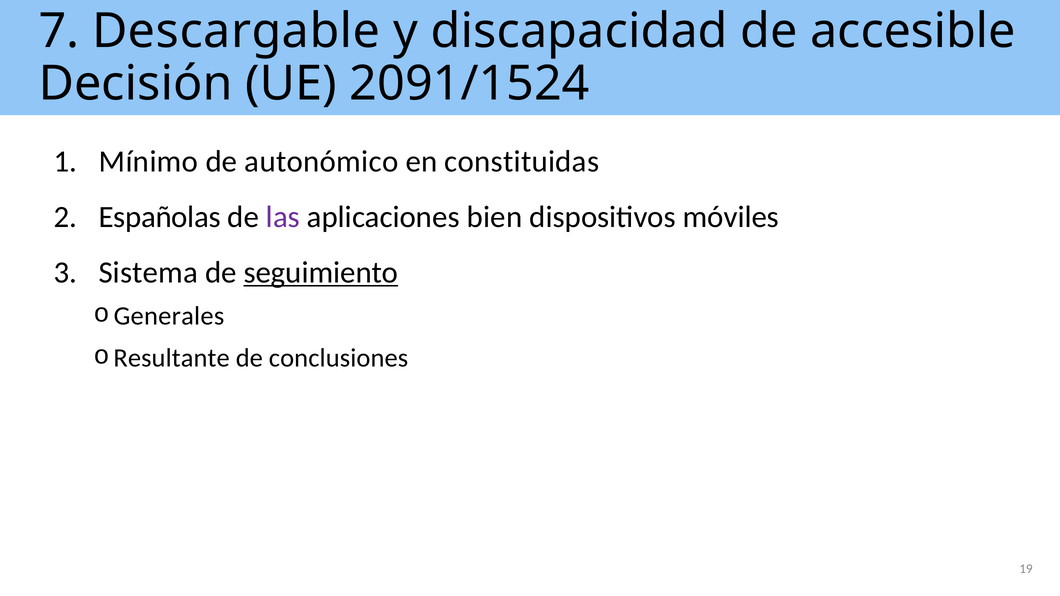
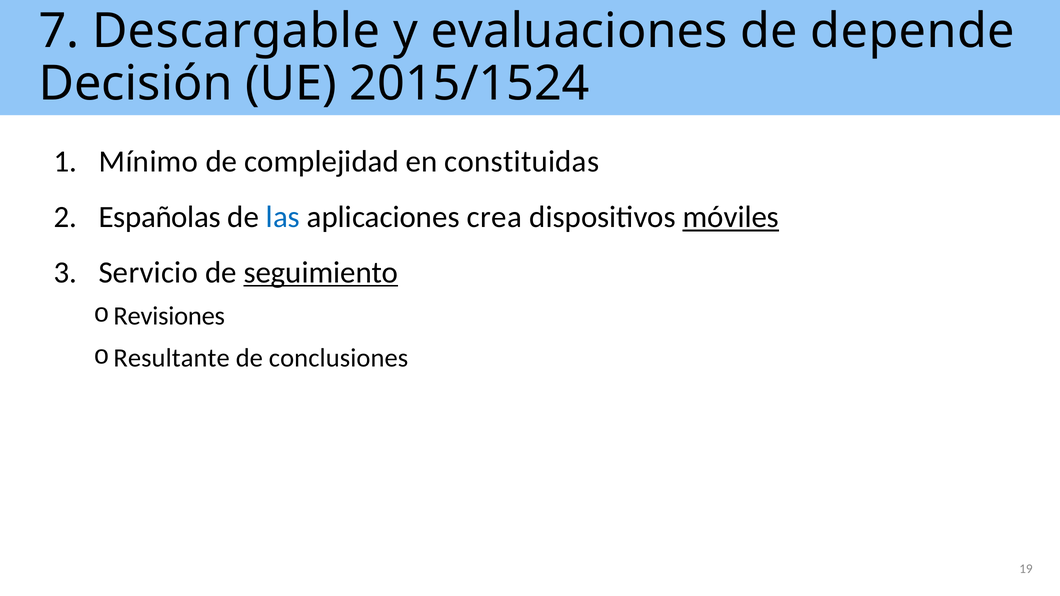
discapacidad: discapacidad -> evaluaciones
accesible: accesible -> depende
2091/1524: 2091/1524 -> 2015/1524
autonómico: autonómico -> complejidad
las colour: purple -> blue
bien: bien -> crea
móviles underline: none -> present
Sistema: Sistema -> Servicio
Generales: Generales -> Revisiones
